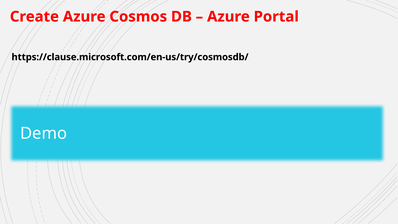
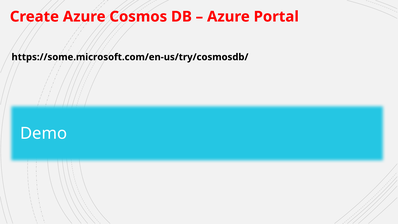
https://clause.microsoft.com/en-us/try/cosmosdb/: https://clause.microsoft.com/en-us/try/cosmosdb/ -> https://some.microsoft.com/en-us/try/cosmosdb/
